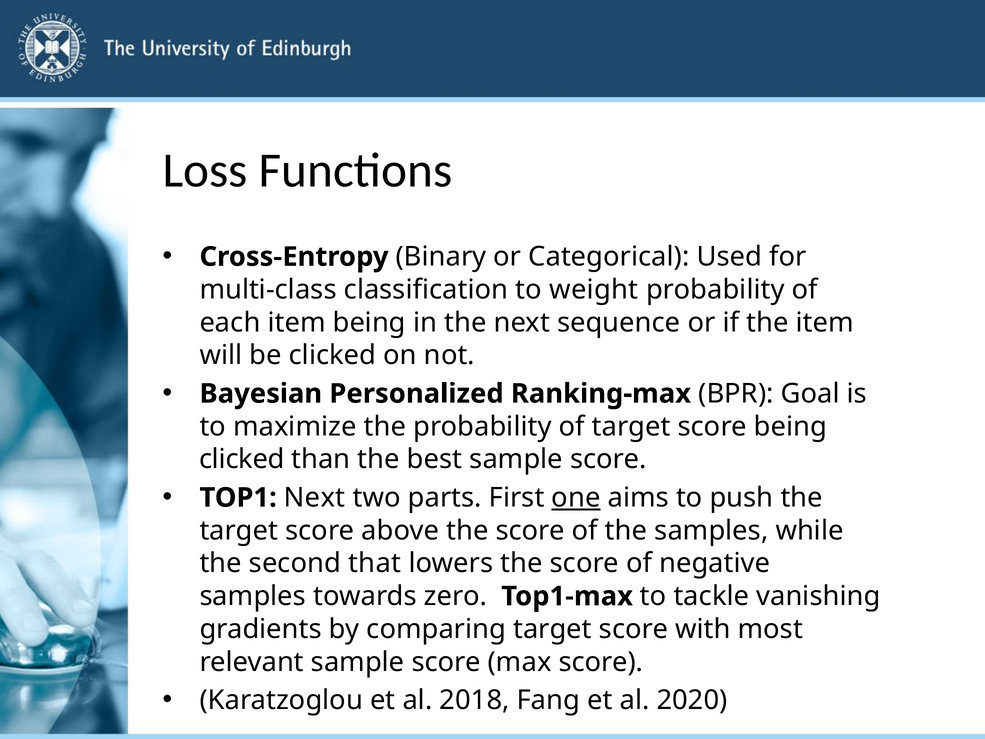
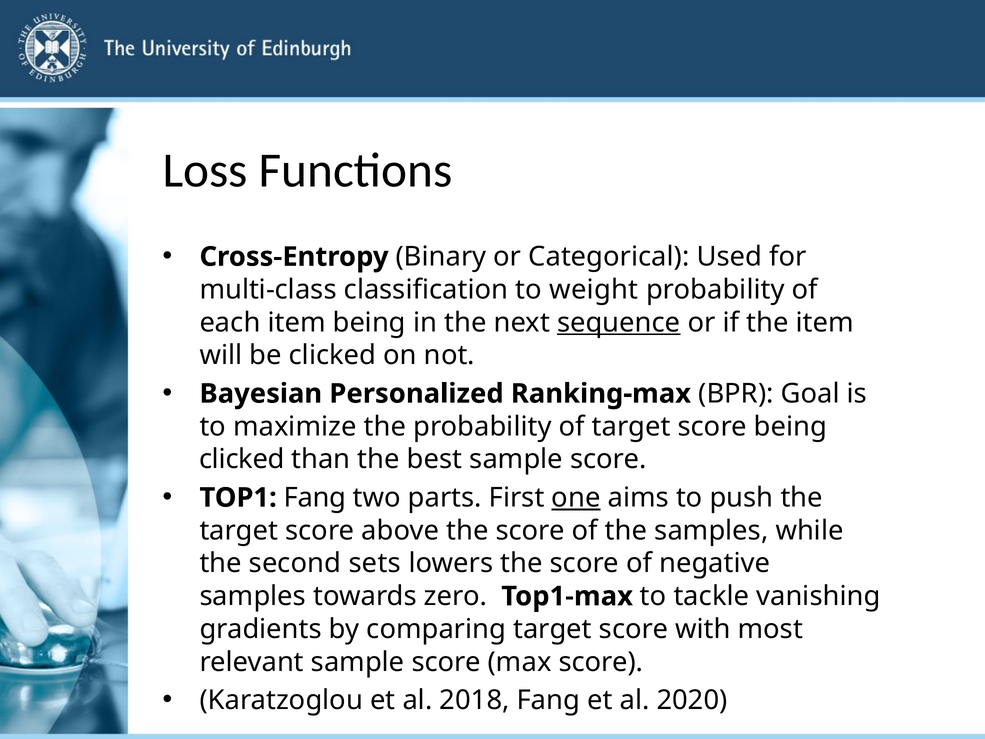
sequence underline: none -> present
TOP1 Next: Next -> Fang
that: that -> sets
